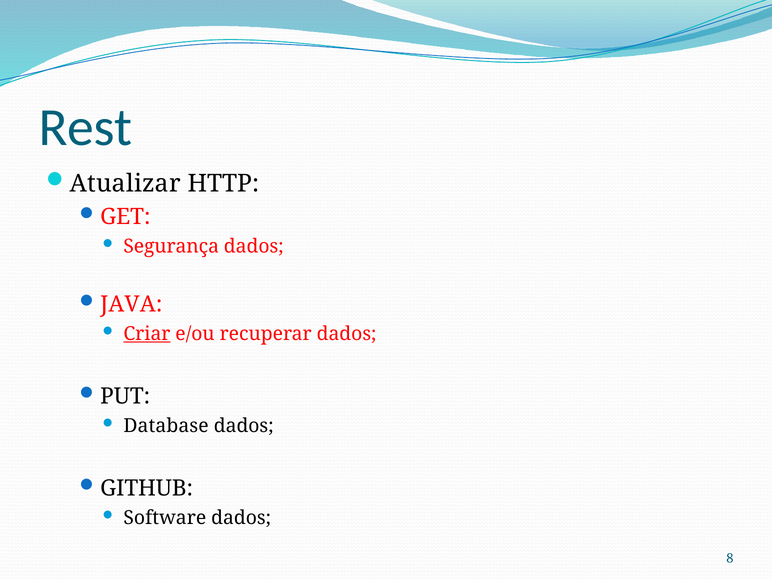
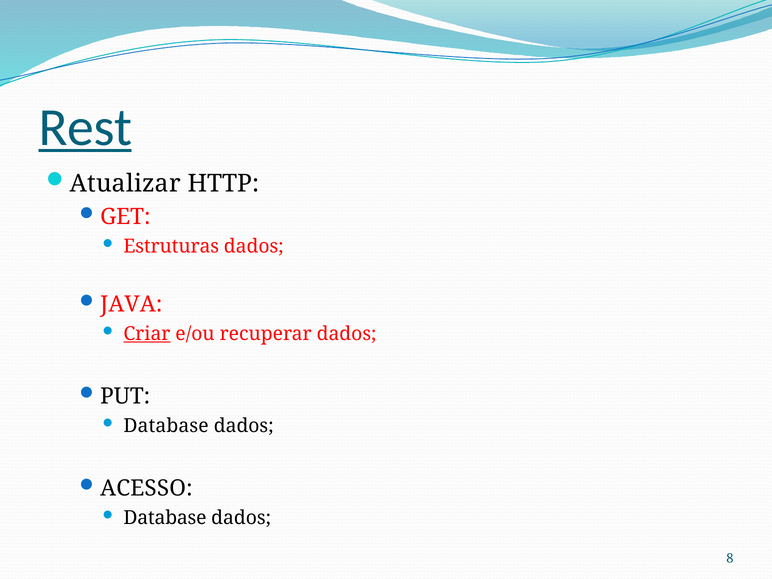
Rest underline: none -> present
Segurança: Segurança -> Estruturas
GITHUB: GITHUB -> ACESSO
Software at (165, 518): Software -> Database
